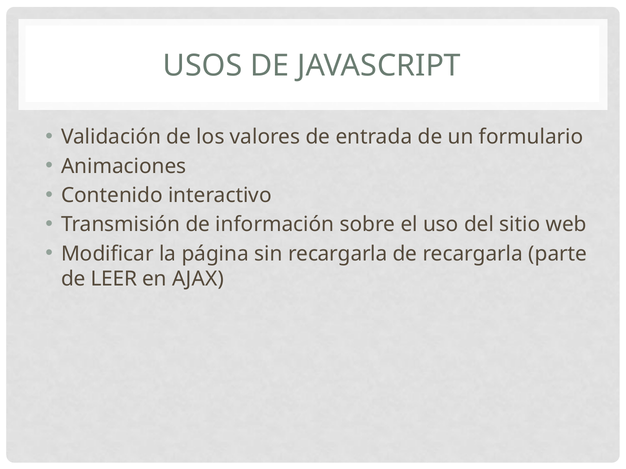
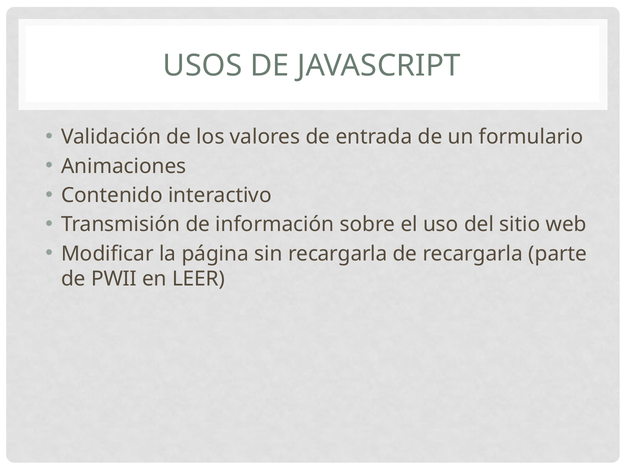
LEER: LEER -> PWII
AJAX: AJAX -> LEER
